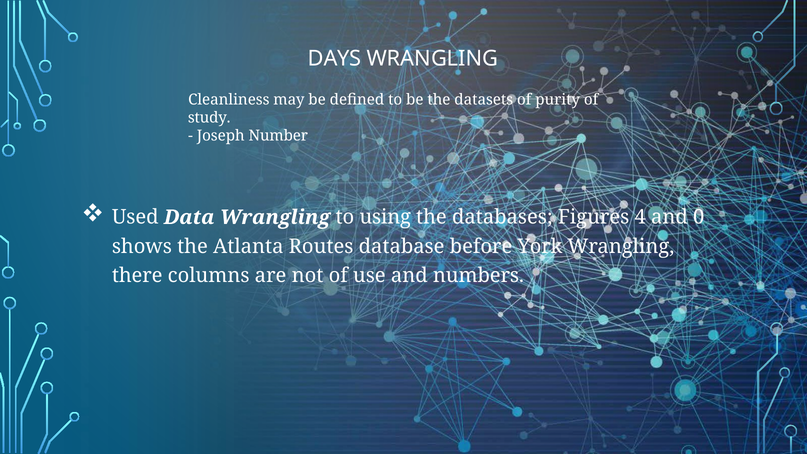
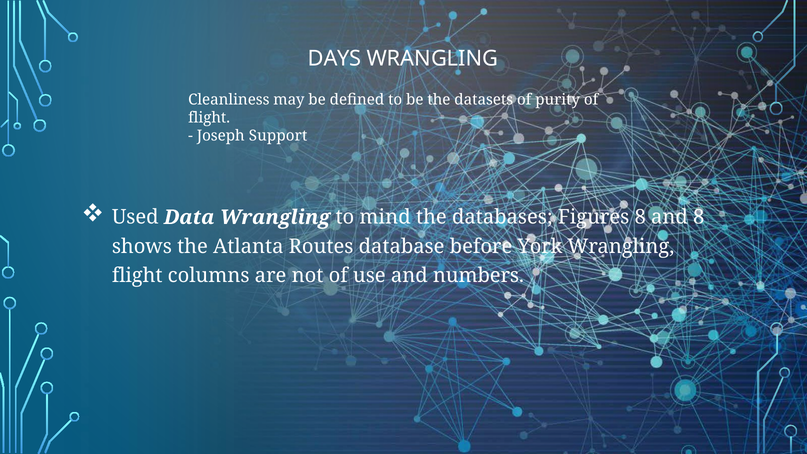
study at (209, 118): study -> flight
Number: Number -> Support
using: using -> mind
Figures 4: 4 -> 8
and 0: 0 -> 8
there at (137, 275): there -> flight
